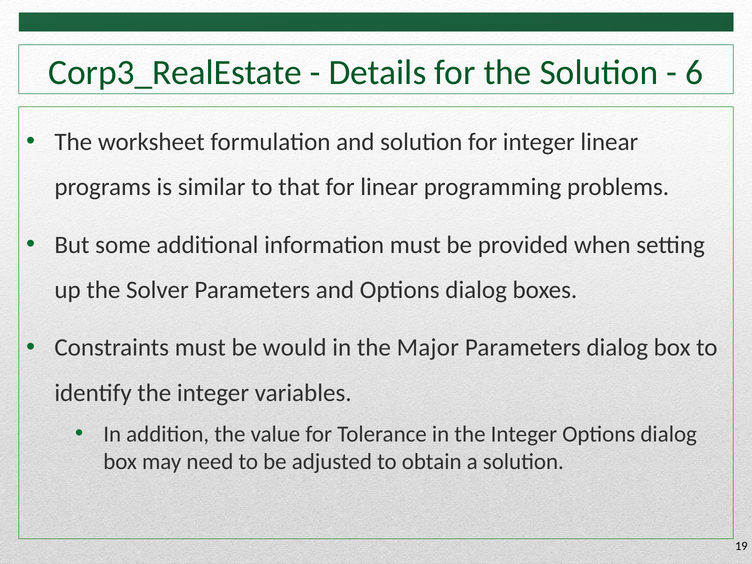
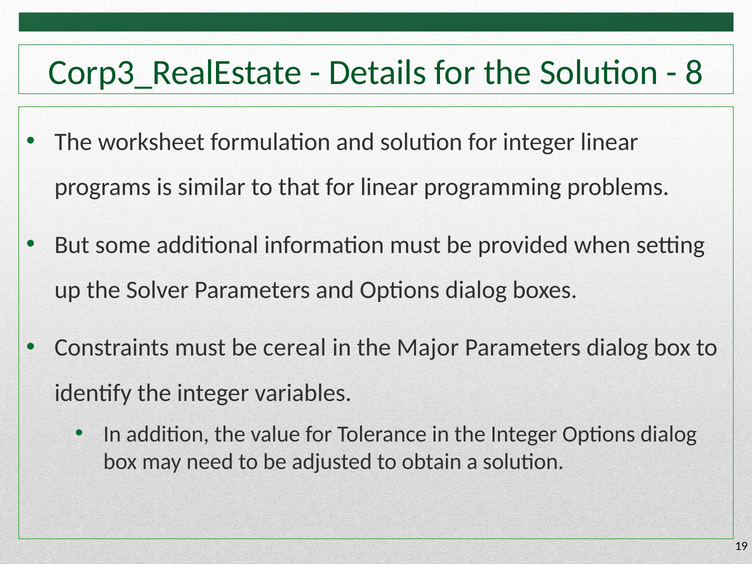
6: 6 -> 8
would: would -> cereal
